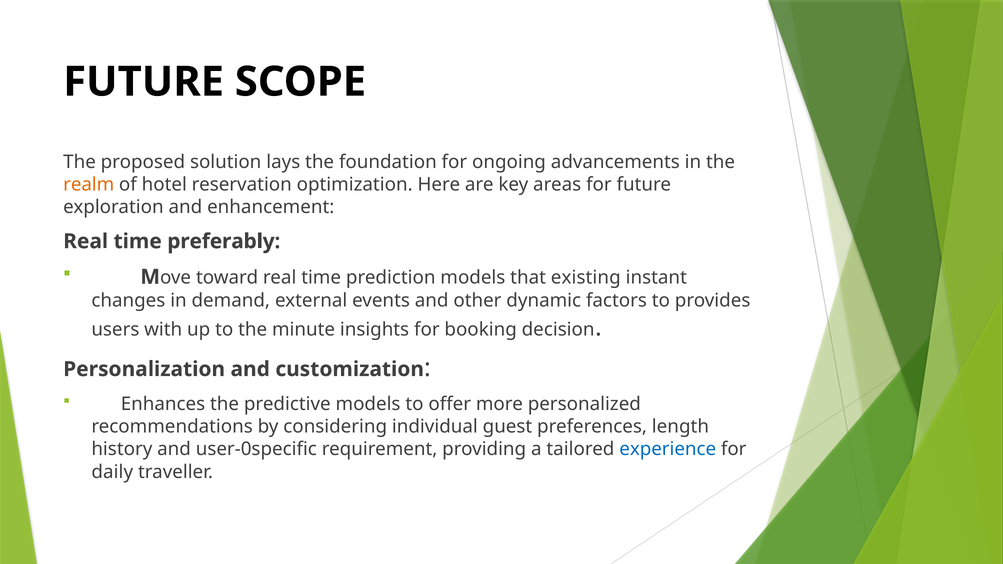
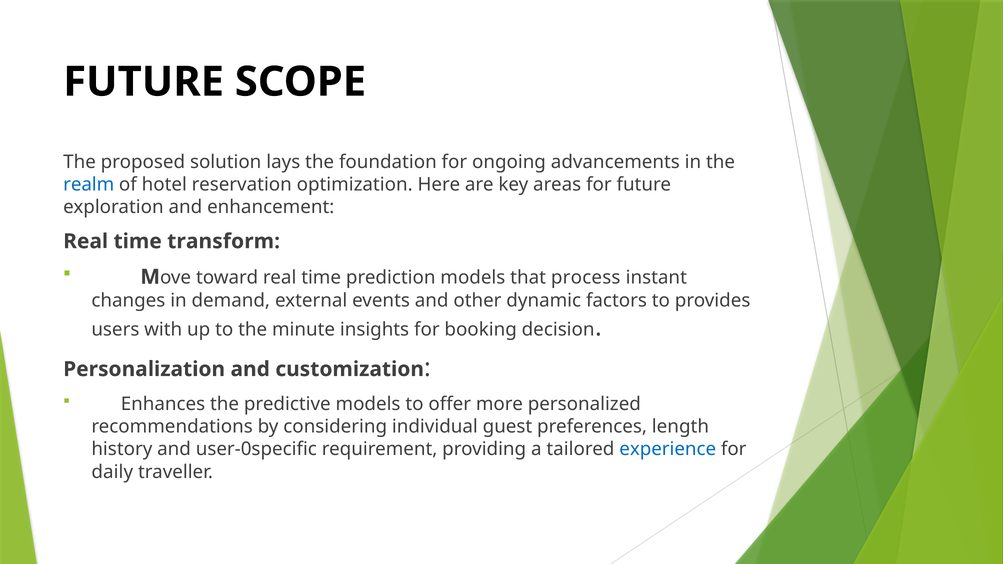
realm colour: orange -> blue
preferably: preferably -> transform
existing: existing -> process
